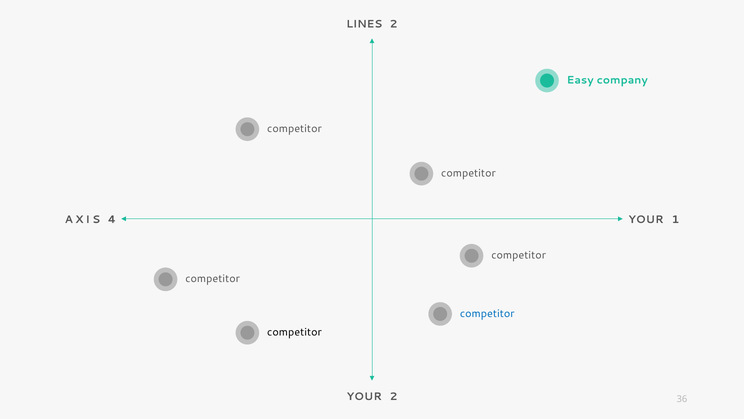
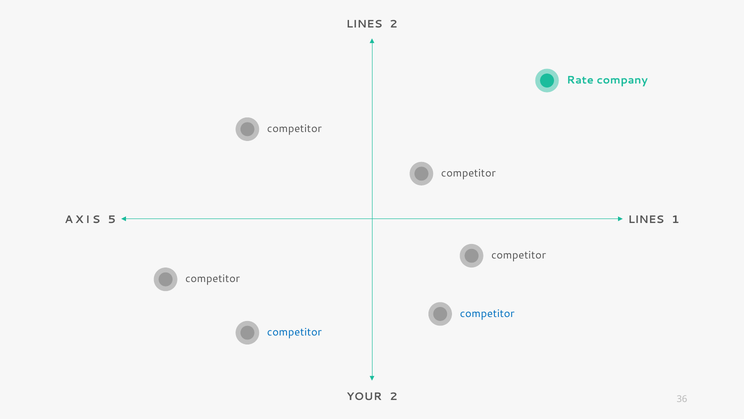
Easy: Easy -> Rate
4: 4 -> 5
YOUR at (646, 220): YOUR -> LINES
competitor at (294, 332) colour: black -> blue
